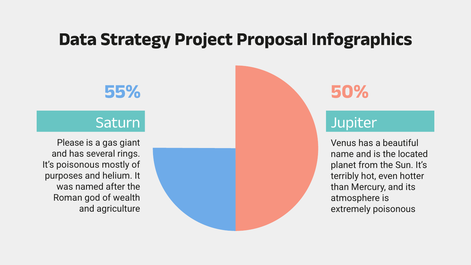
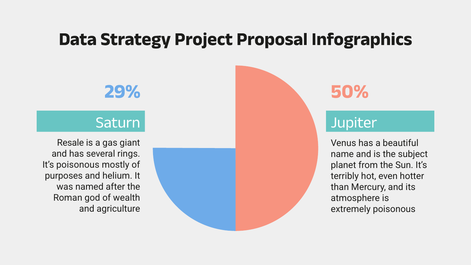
55%: 55% -> 29%
Please: Please -> Resale
located: located -> subject
